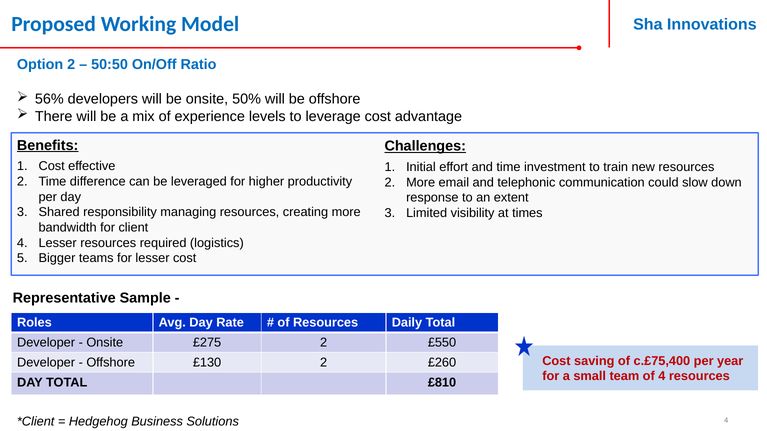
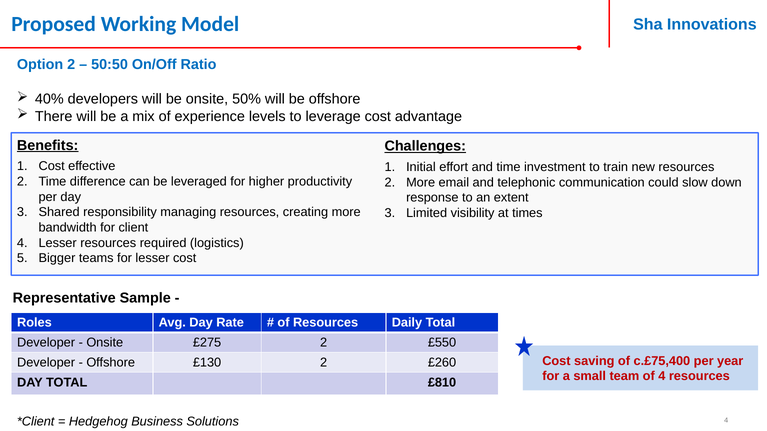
56%: 56% -> 40%
